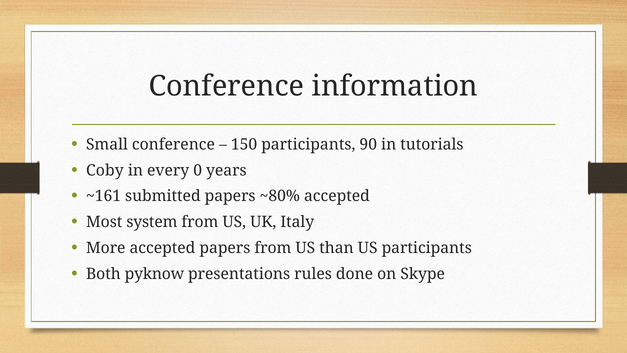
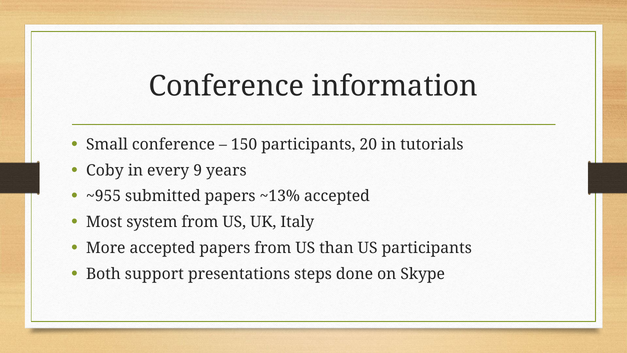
90: 90 -> 20
0: 0 -> 9
~161: ~161 -> ~955
~80%: ~80% -> ~13%
pyknow: pyknow -> support
rules: rules -> steps
